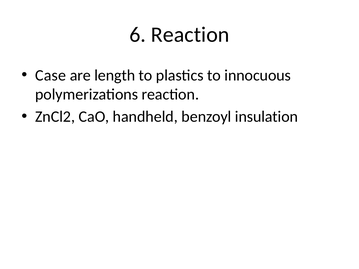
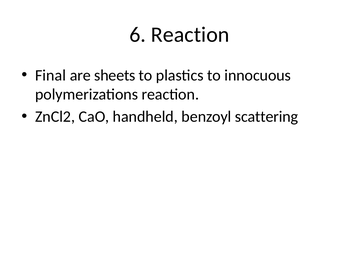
Case: Case -> Final
length: length -> sheets
insulation: insulation -> scattering
